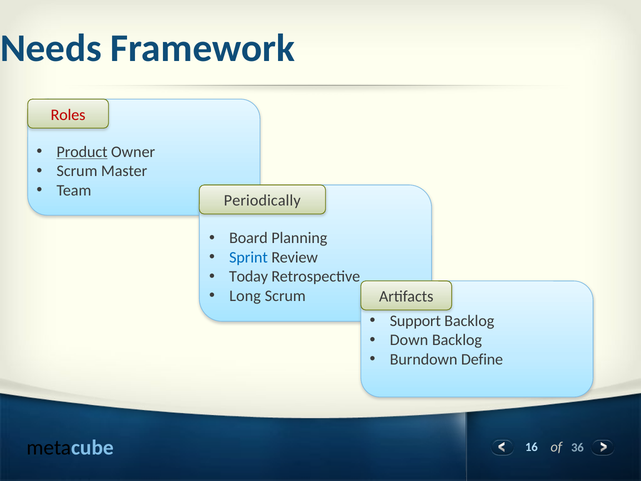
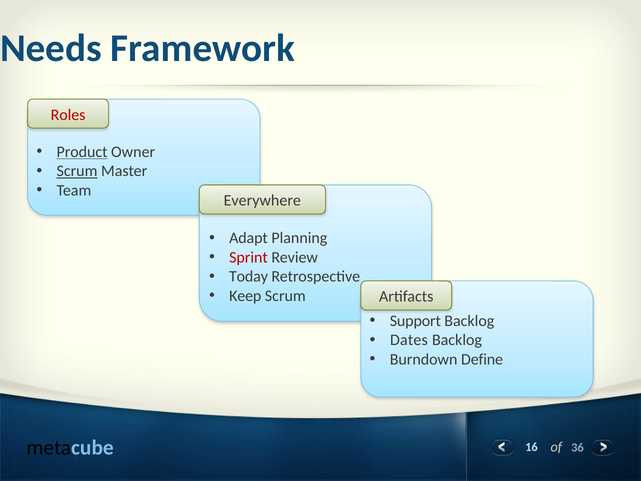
Scrum at (77, 171) underline: none -> present
Periodically: Periodically -> Everywhere
Board: Board -> Adapt
Sprint colour: blue -> red
Long: Long -> Keep
Down: Down -> Dates
